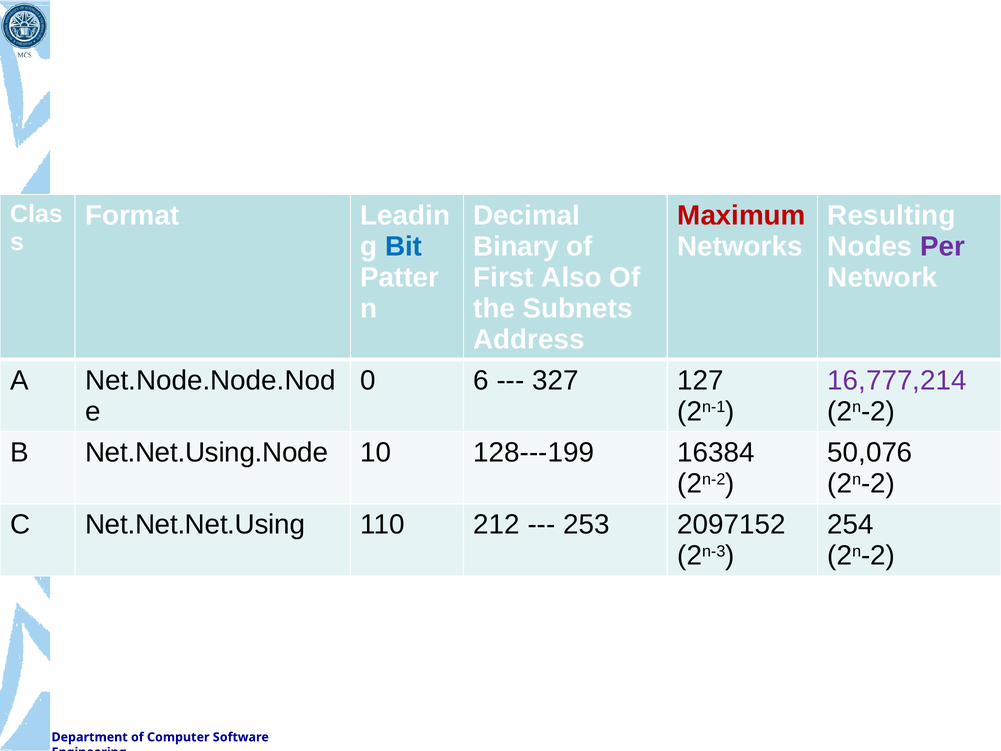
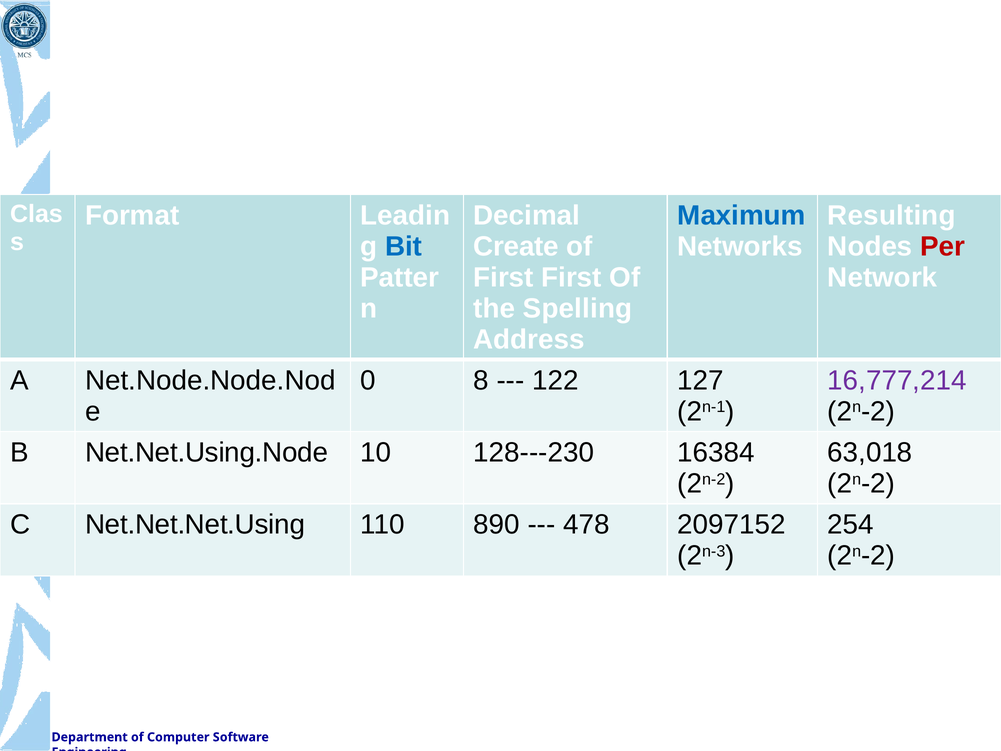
Maximum colour: red -> blue
Binary: Binary -> Create
Per colour: purple -> red
First Also: Also -> First
Subnets: Subnets -> Spelling
6: 6 -> 8
327: 327 -> 122
128---199: 128---199 -> 128---230
50,076: 50,076 -> 63,018
212: 212 -> 890
253: 253 -> 478
